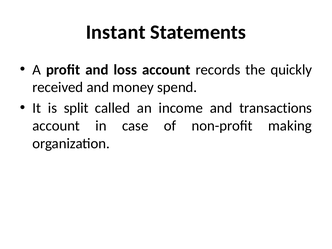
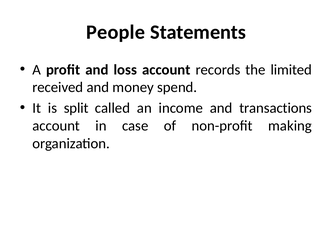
Instant: Instant -> People
quickly: quickly -> limited
